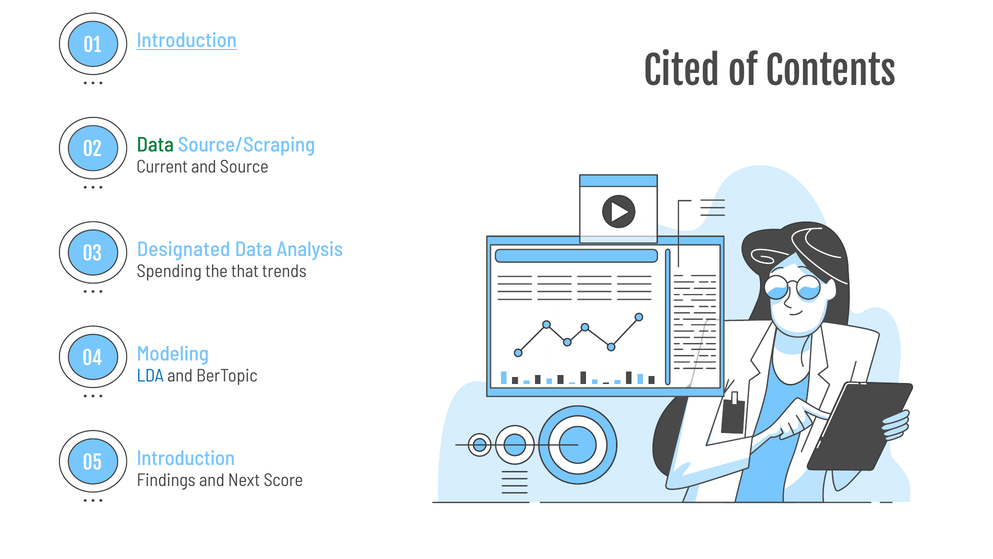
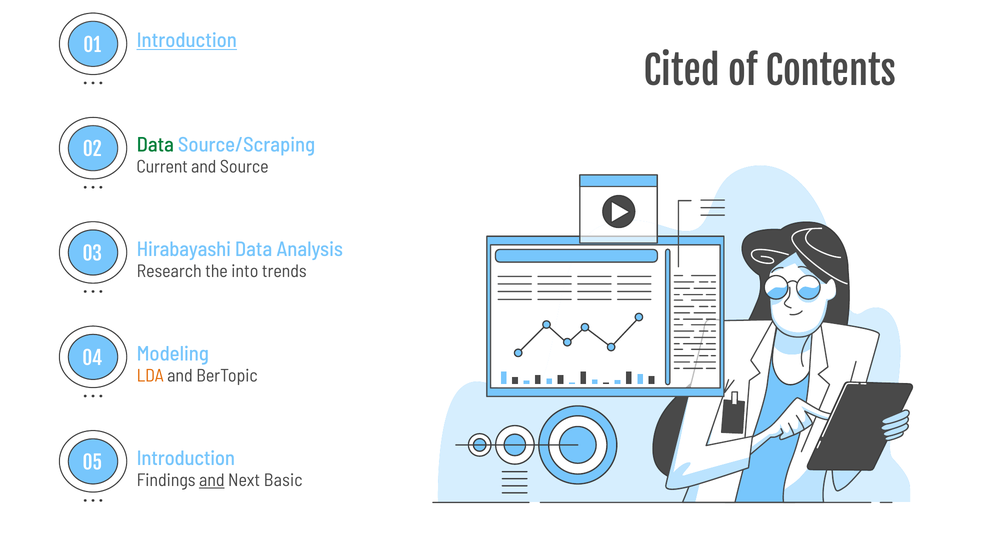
Designated: Designated -> Hirabayashi
Spending: Spending -> Research
that: that -> into
LDA colour: blue -> orange
and at (212, 480) underline: none -> present
Score: Score -> Basic
